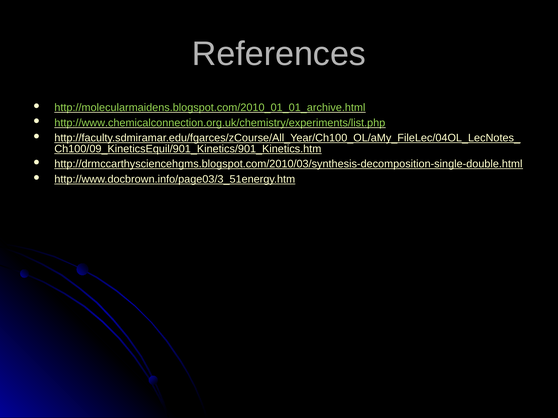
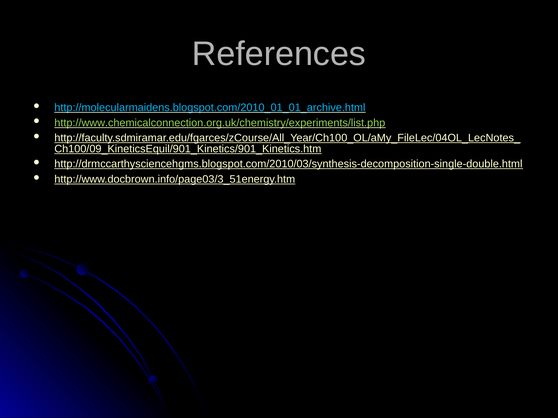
http://molecularmaidens.blogspot.com/2010_01_01_archive.html colour: light green -> light blue
